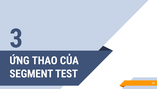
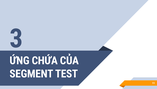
THAO: THAO -> CHỨA
